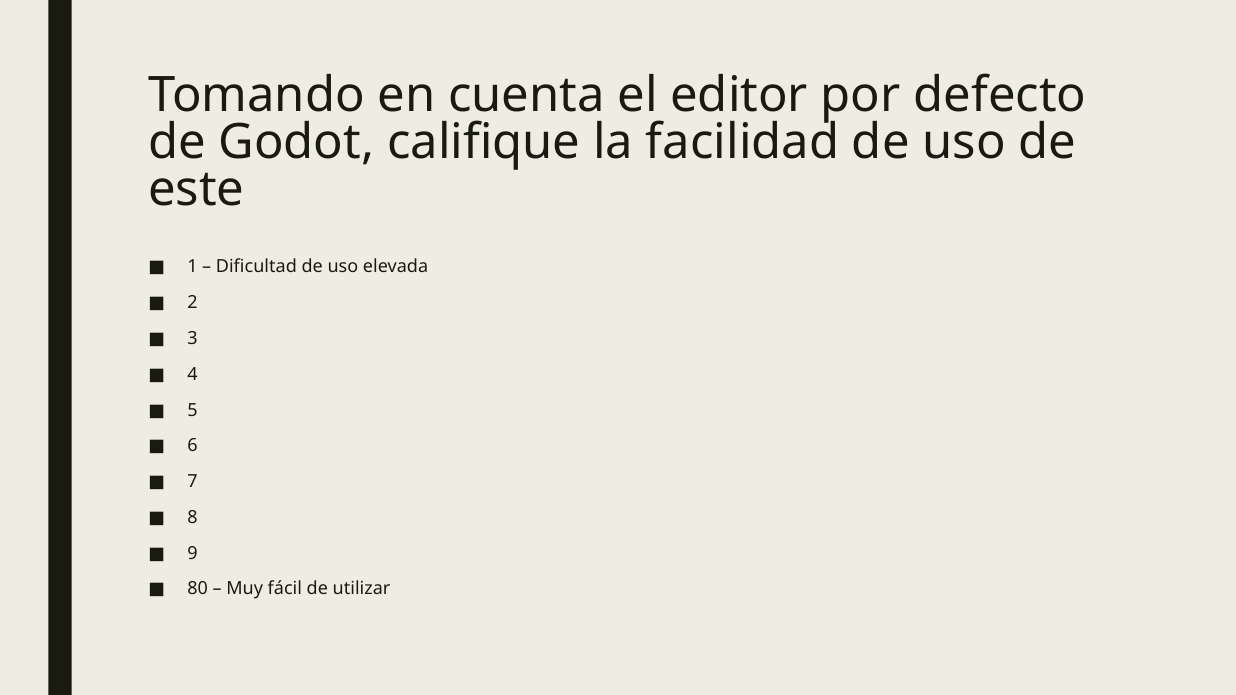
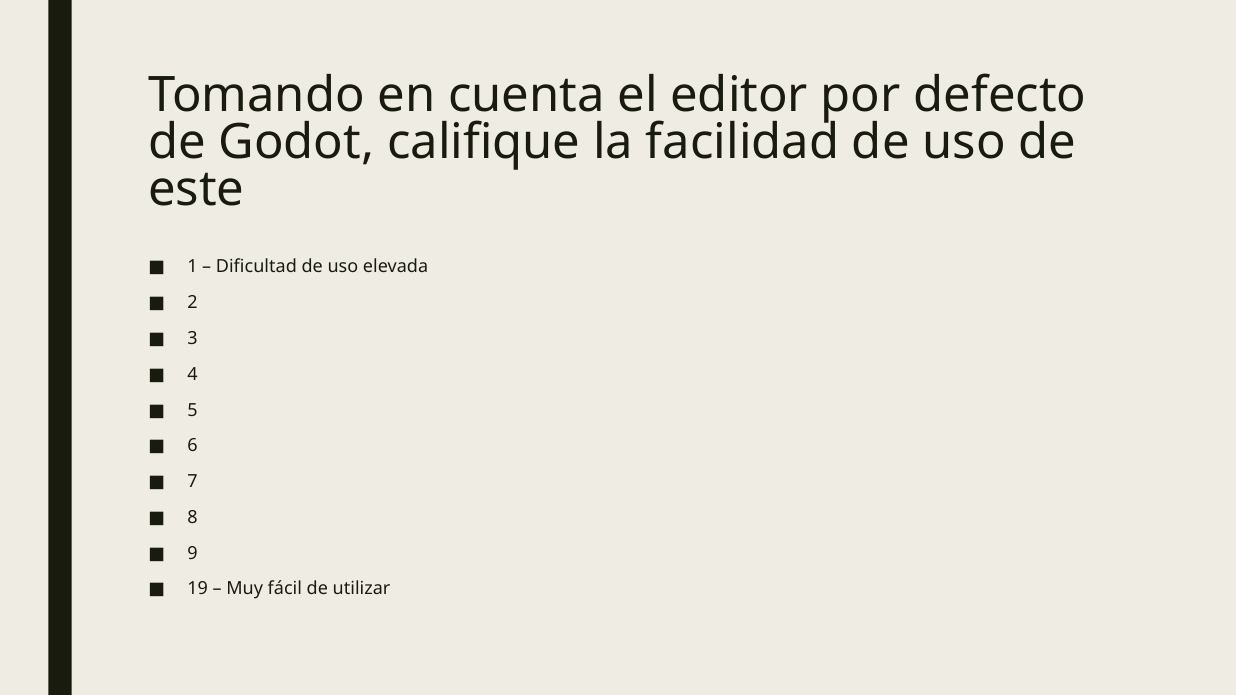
80: 80 -> 19
